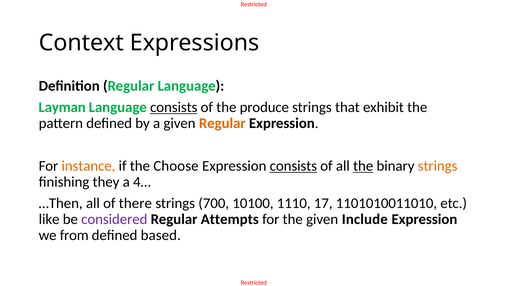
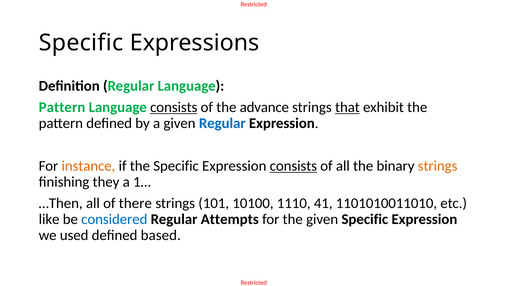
Context at (81, 43): Context -> Specific
Layman at (62, 107): Layman -> Pattern
produce: produce -> advance
that underline: none -> present
Regular at (222, 123) colour: orange -> blue
the Choose: Choose -> Specific
the at (363, 166) underline: present -> none
4…: 4… -> 1…
700: 700 -> 101
17: 17 -> 41
considered colour: purple -> blue
given Include: Include -> Specific
from: from -> used
